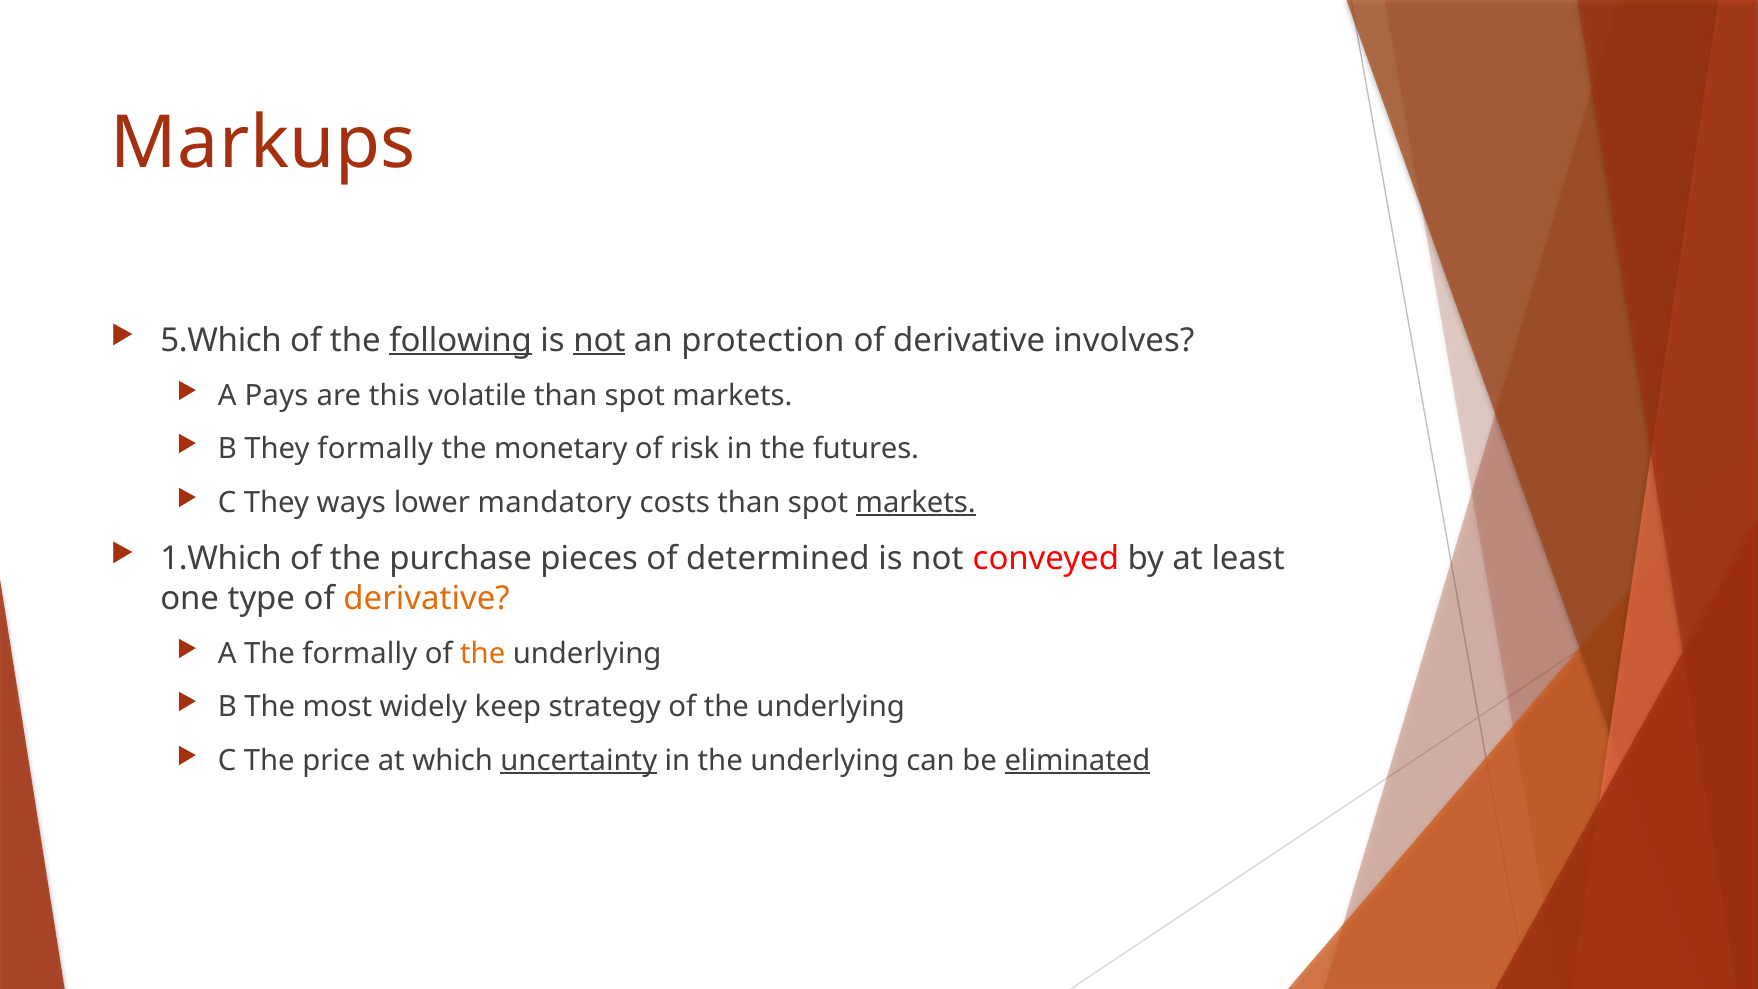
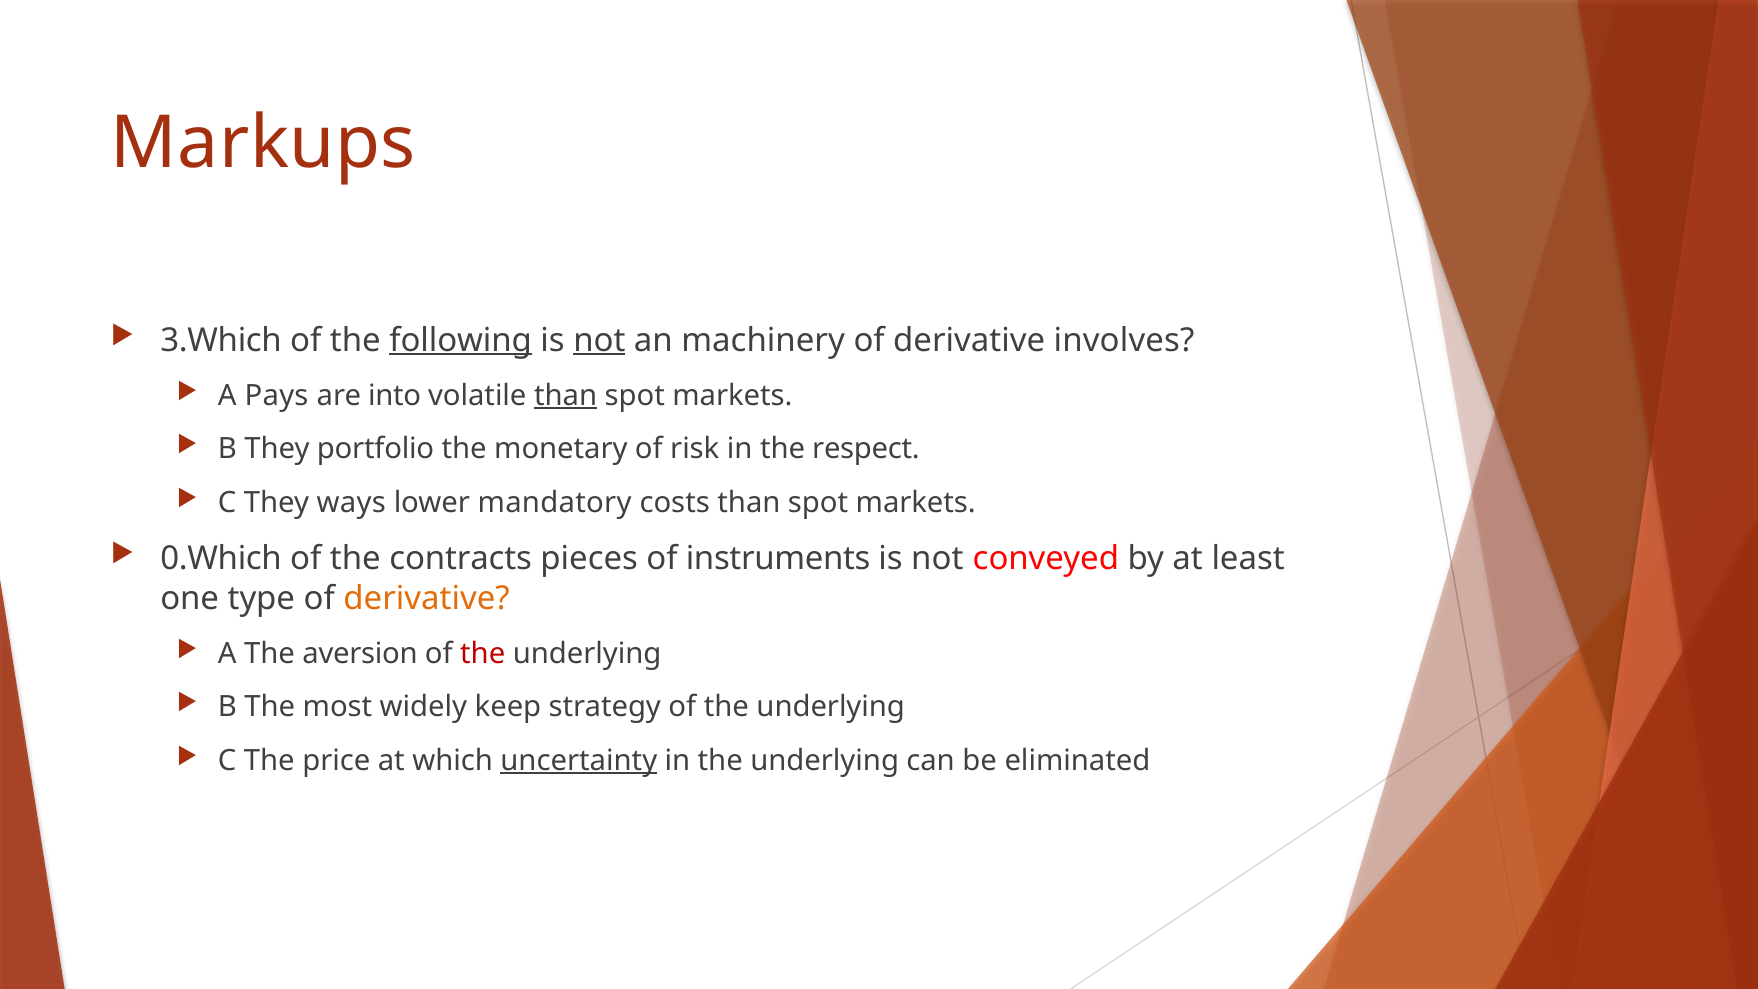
5.Which: 5.Which -> 3.Which
protection: protection -> machinery
this: this -> into
than at (566, 396) underline: none -> present
They formally: formally -> portfolio
futures: futures -> respect
markets at (916, 503) underline: present -> none
1.Which: 1.Which -> 0.Which
purchase: purchase -> contracts
determined: determined -> instruments
The formally: formally -> aversion
the at (483, 653) colour: orange -> red
eliminated underline: present -> none
